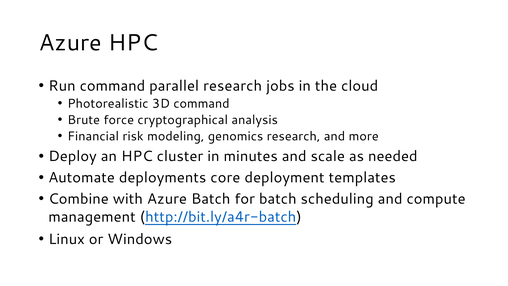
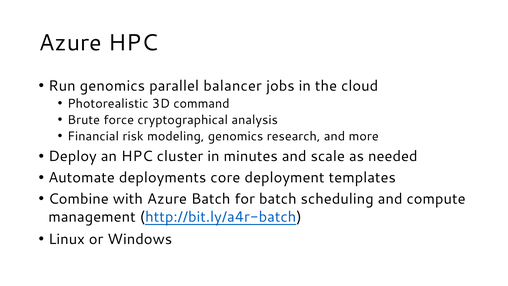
Run command: command -> genomics
parallel research: research -> balancer
